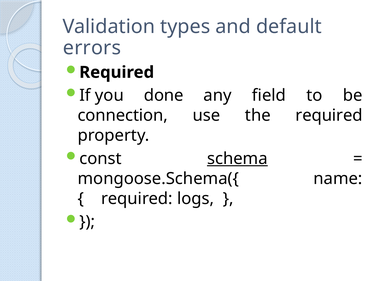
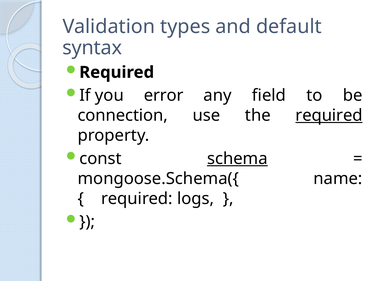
errors: errors -> syntax
done: done -> error
required at (329, 116) underline: none -> present
